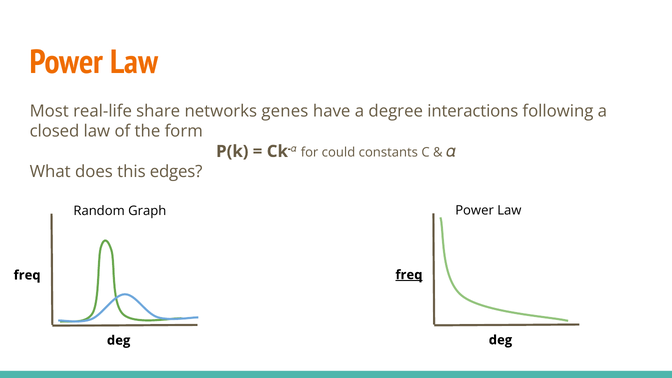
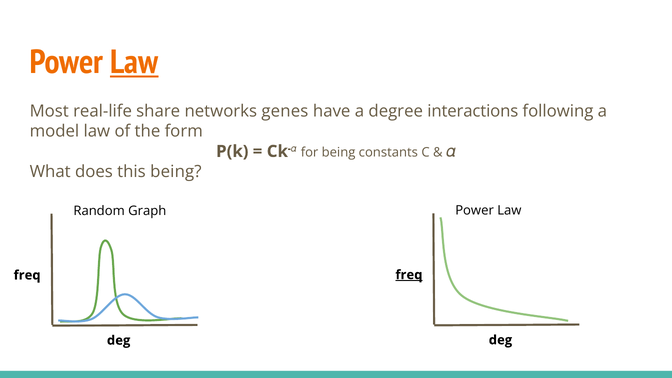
Law at (134, 62) underline: none -> present
closed: closed -> model
for could: could -> being
this edges: edges -> being
